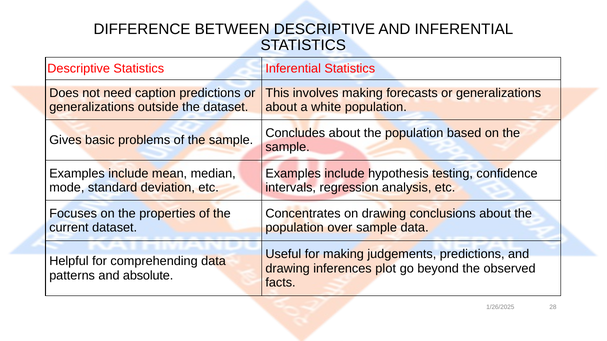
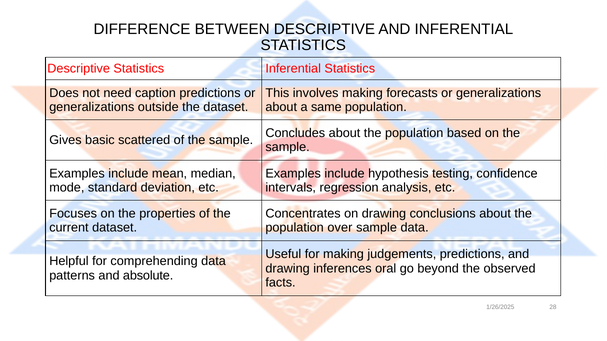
white: white -> same
problems: problems -> scattered
plot: plot -> oral
